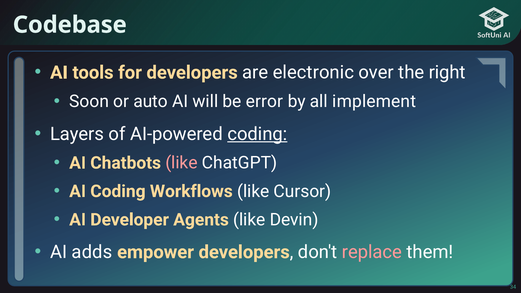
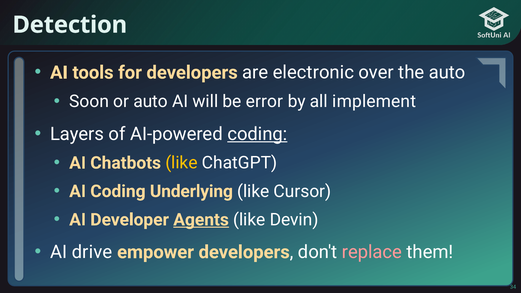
Codebase: Codebase -> Detection
the right: right -> auto
like at (181, 163) colour: pink -> yellow
Workflows: Workflows -> Underlying
Agents underline: none -> present
adds: adds -> drive
